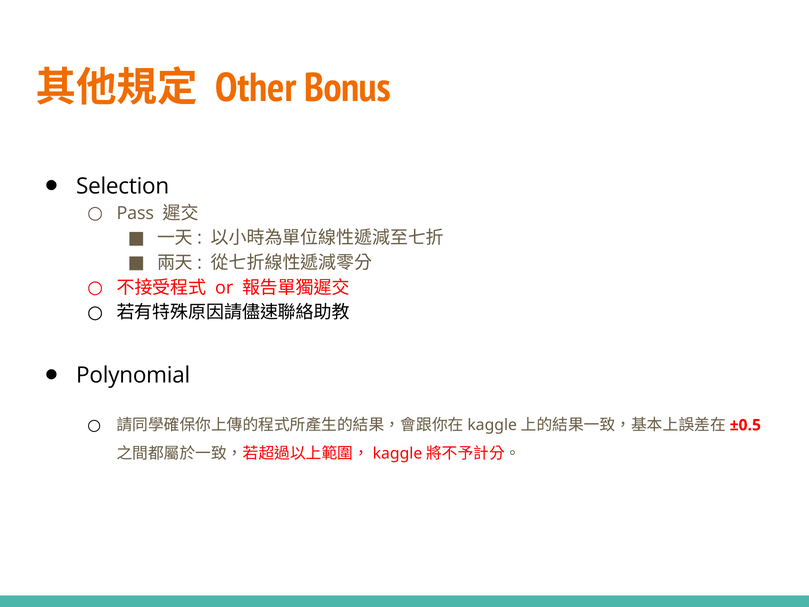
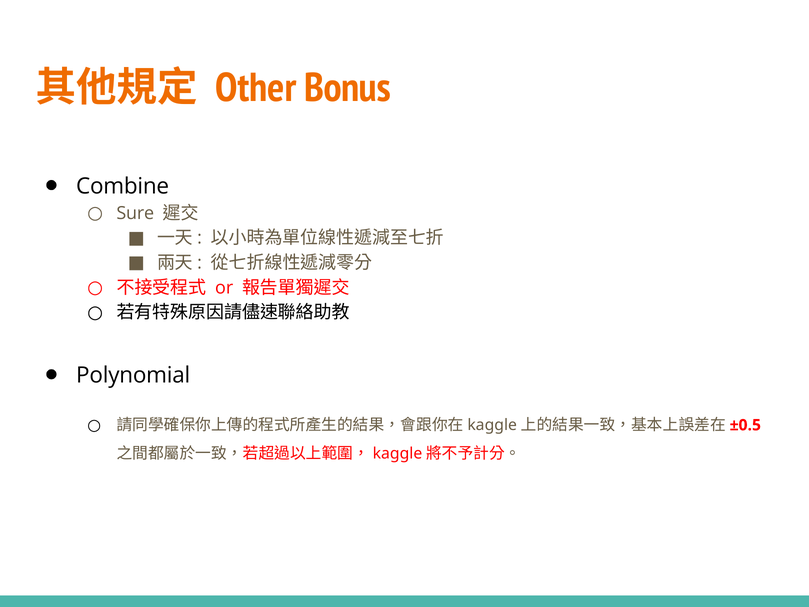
Selection: Selection -> Combine
Pass: Pass -> Sure
